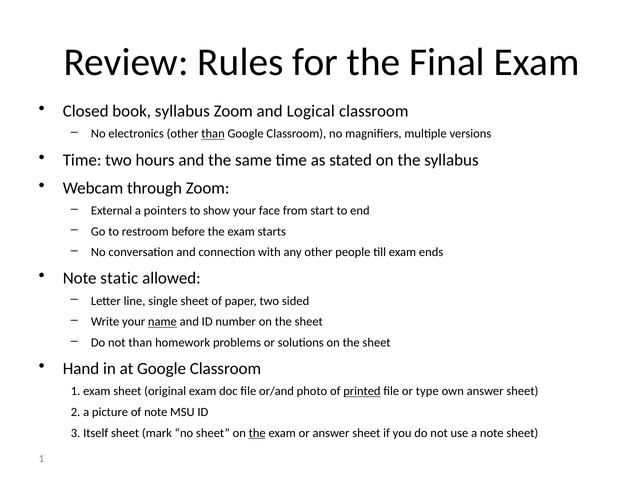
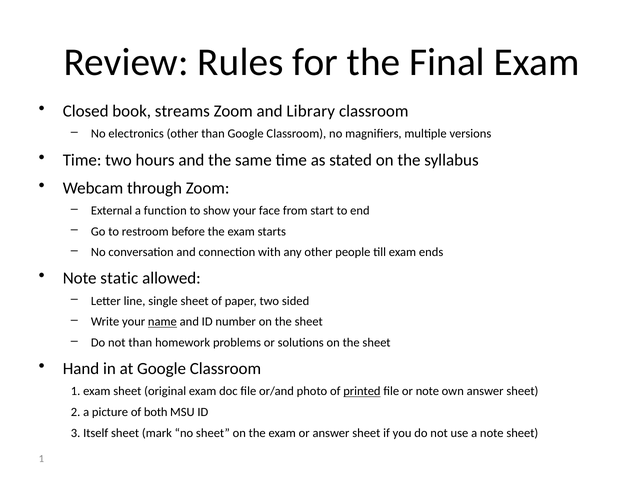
book syllabus: syllabus -> streams
Logical: Logical -> Library
than at (213, 134) underline: present -> none
pointers: pointers -> function
or type: type -> note
of note: note -> both
the at (257, 433) underline: present -> none
